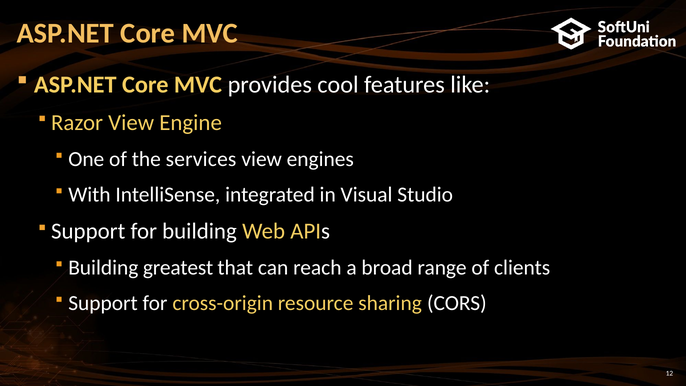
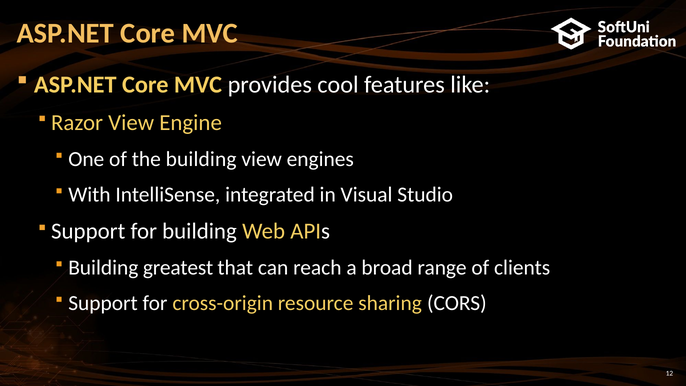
the services: services -> building
